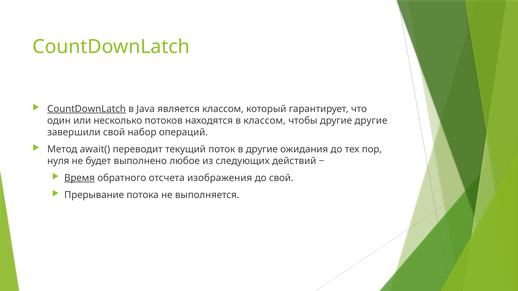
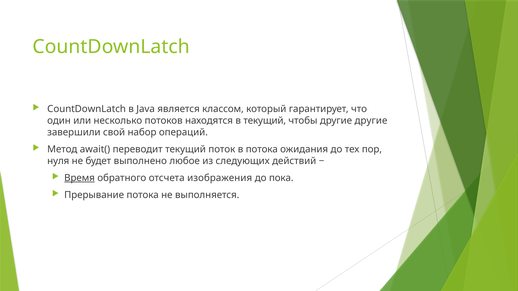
СountDownLatch underline: present -> none
в классом: классом -> текущий
в другие: другие -> потока
до свой: свой -> пока
